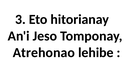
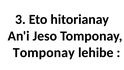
Atrehonao at (44, 52): Atrehonao -> Tomponay
